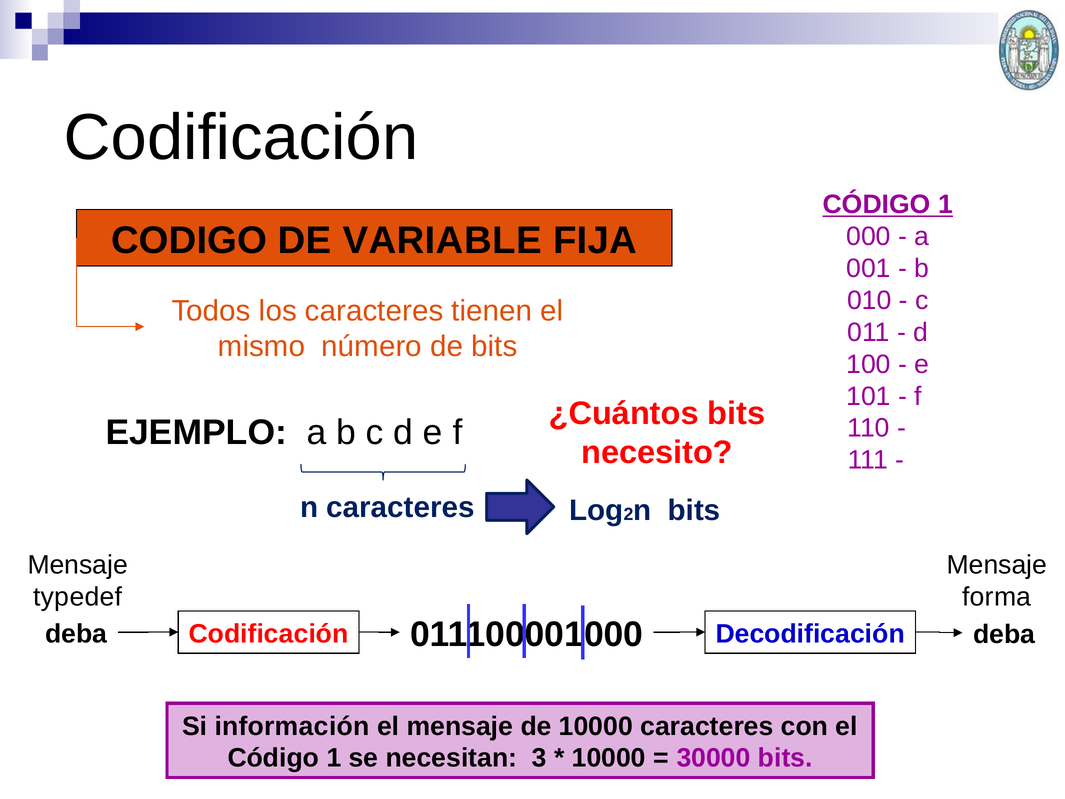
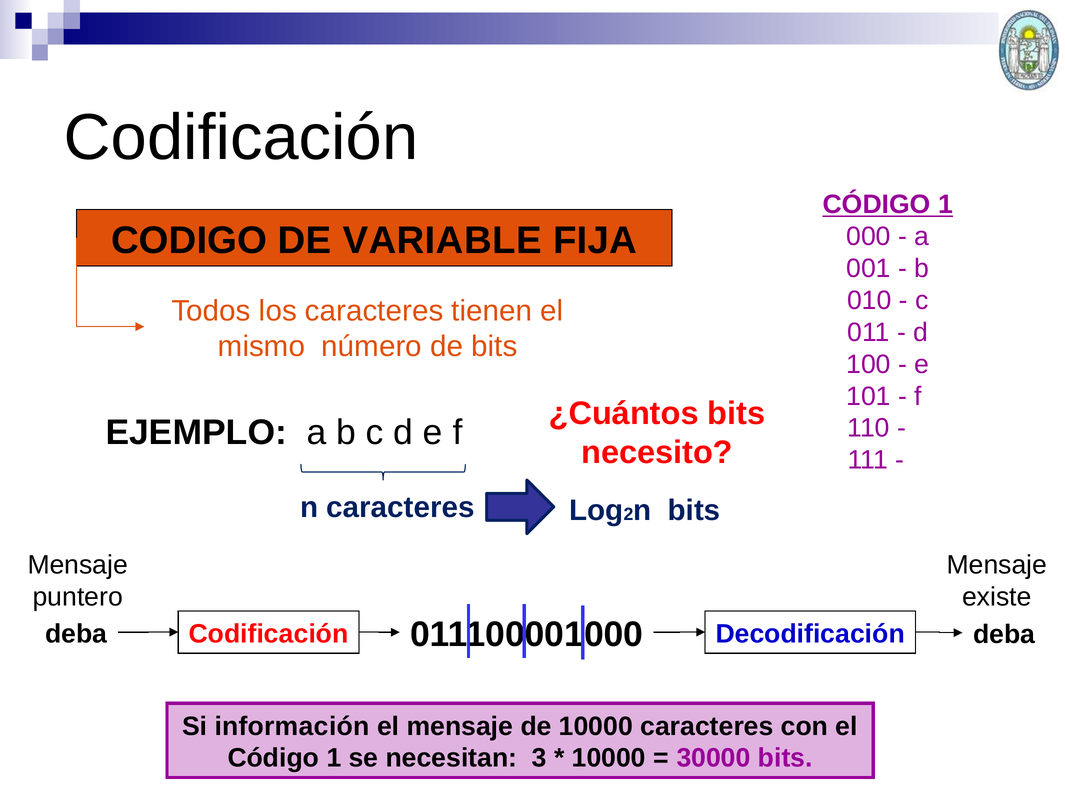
typedef: typedef -> puntero
forma: forma -> existe
